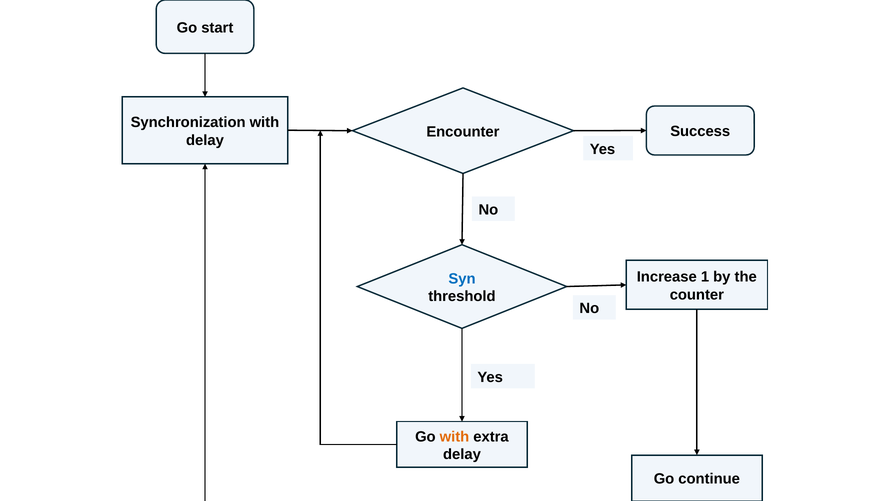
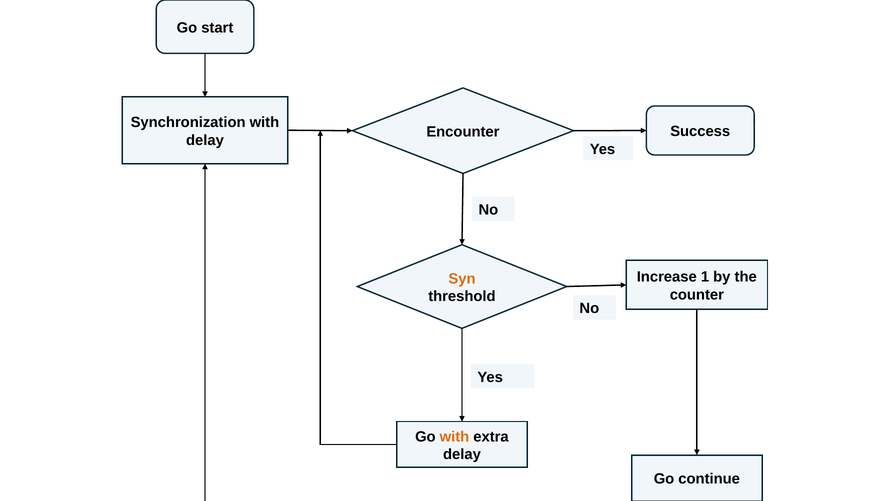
Syn colour: blue -> orange
